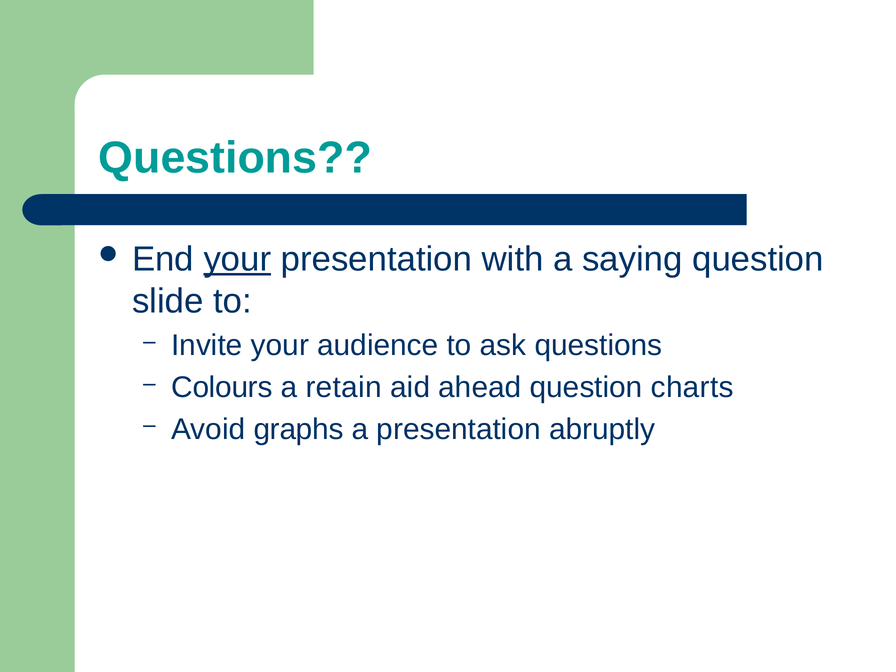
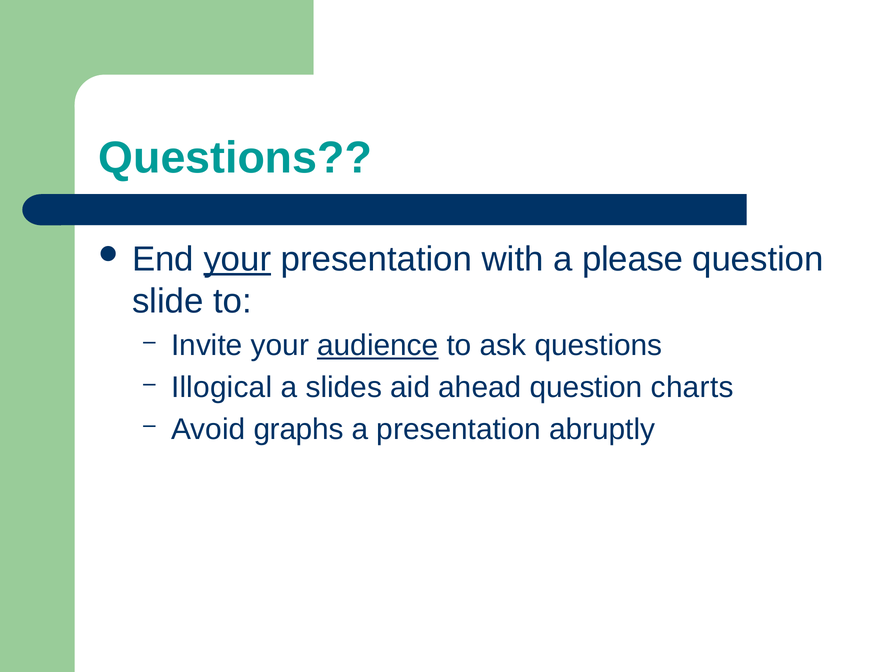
saying: saying -> please
audience underline: none -> present
Colours: Colours -> Illogical
retain: retain -> slides
